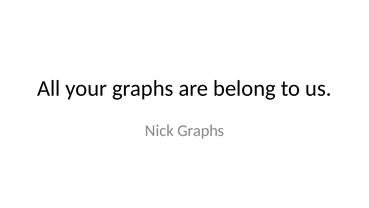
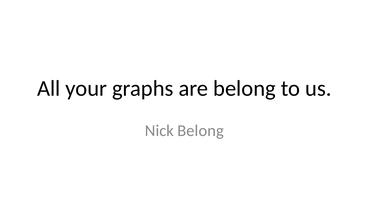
Nick Graphs: Graphs -> Belong
